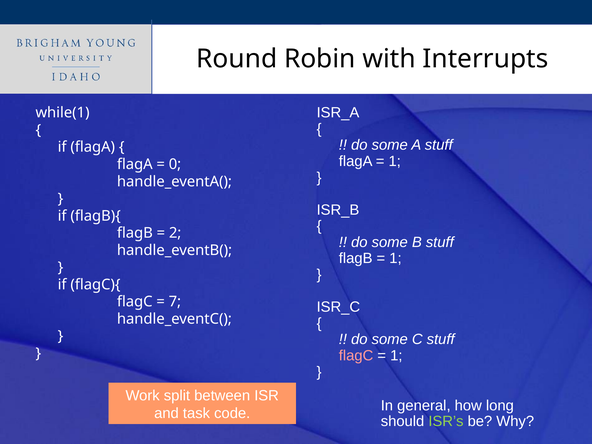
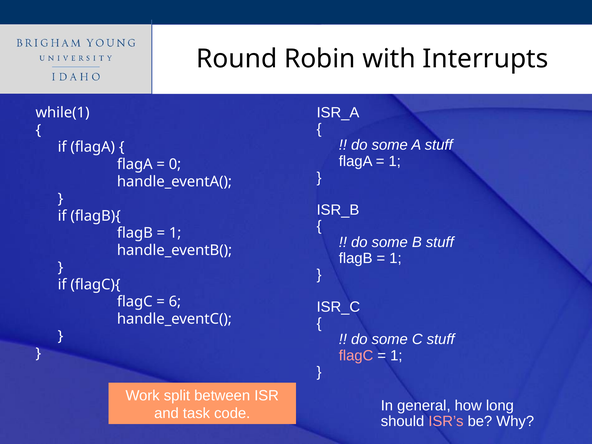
2 at (175, 233): 2 -> 1
7: 7 -> 6
ISR’s colour: light green -> pink
